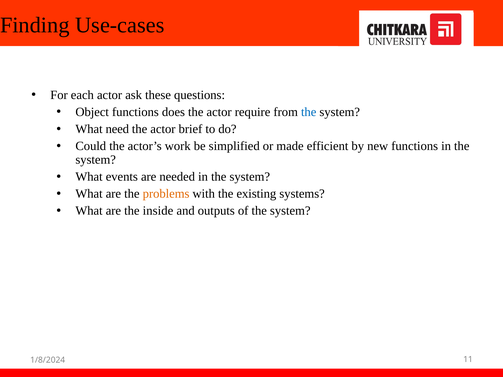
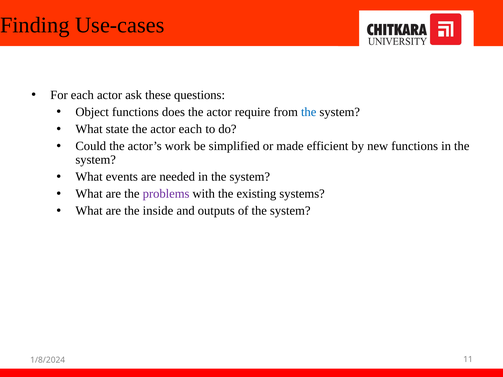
need: need -> state
actor brief: brief -> each
problems colour: orange -> purple
